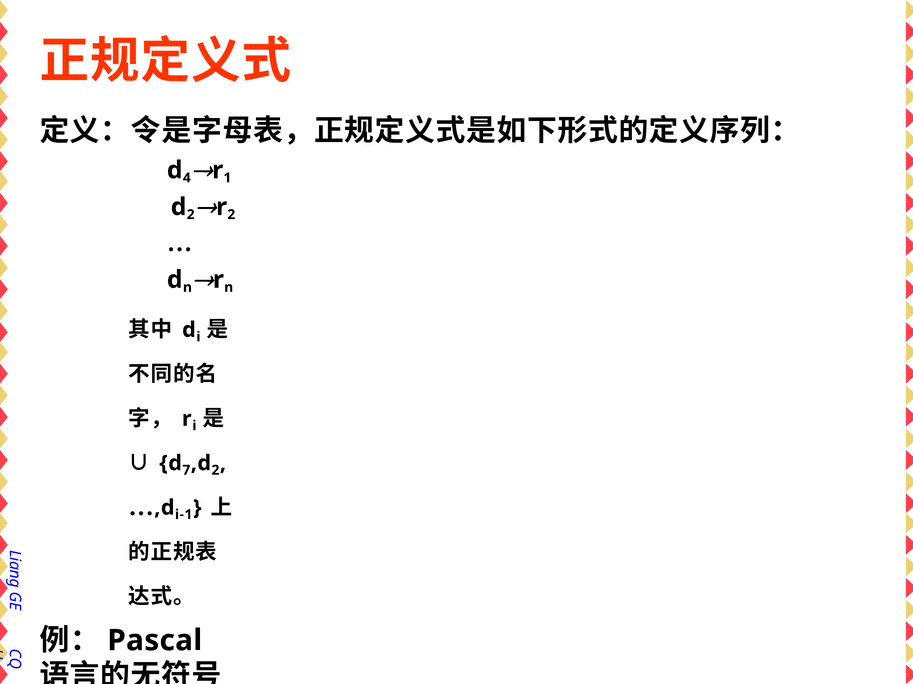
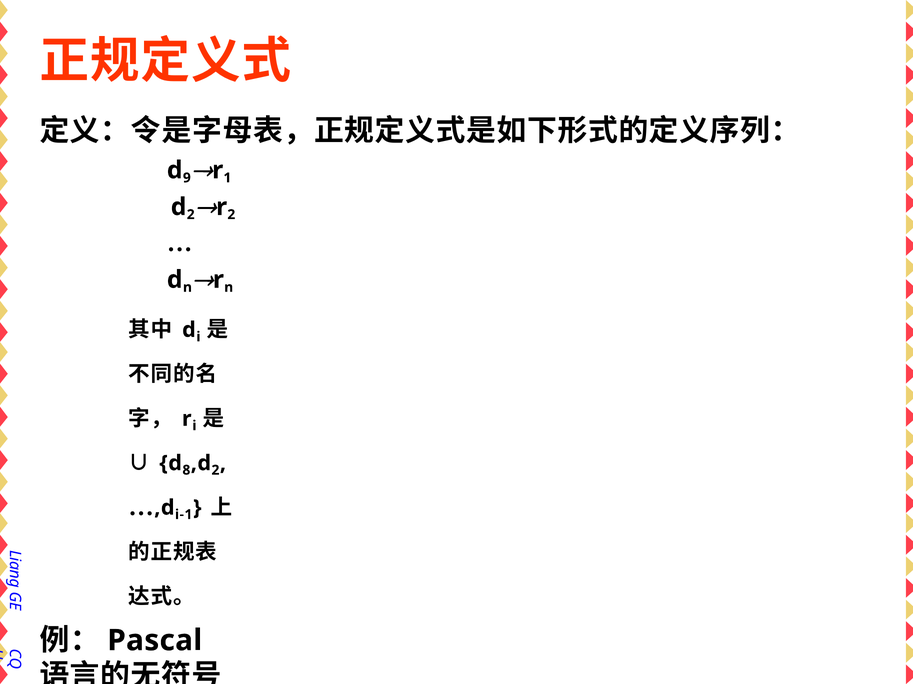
4: 4 -> 9
7: 7 -> 8
